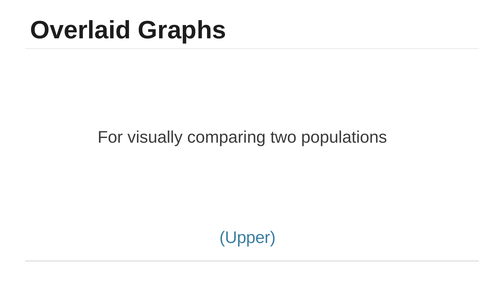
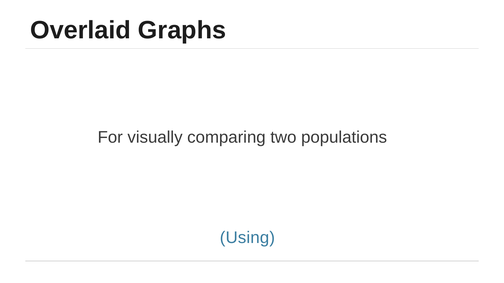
Upper: Upper -> Using
